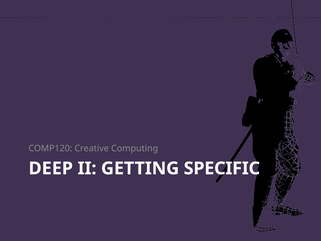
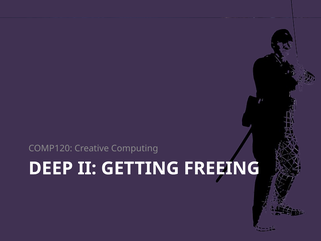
SPECIFIC: SPECIFIC -> FREEING
